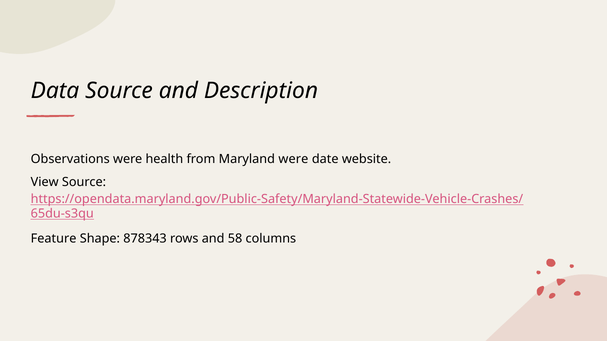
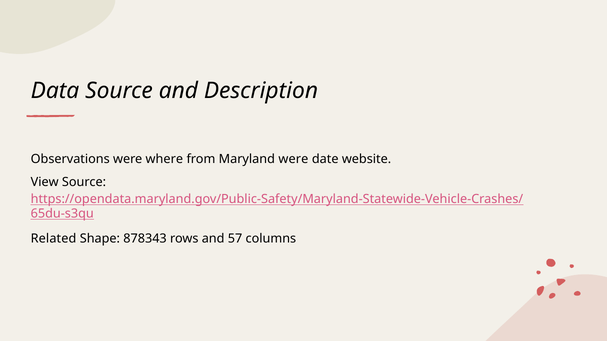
health: health -> where
Feature: Feature -> Related
58: 58 -> 57
